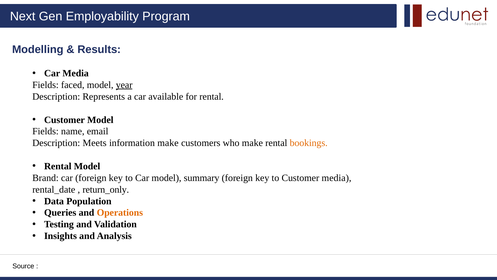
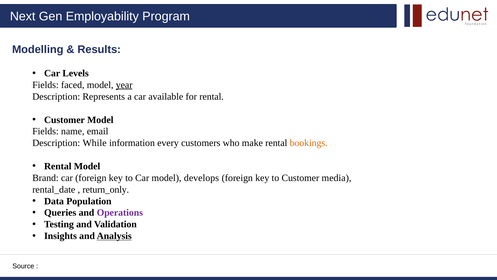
Car Media: Media -> Levels
Meets: Meets -> While
information make: make -> every
summary: summary -> develops
Operations colour: orange -> purple
Analysis underline: none -> present
